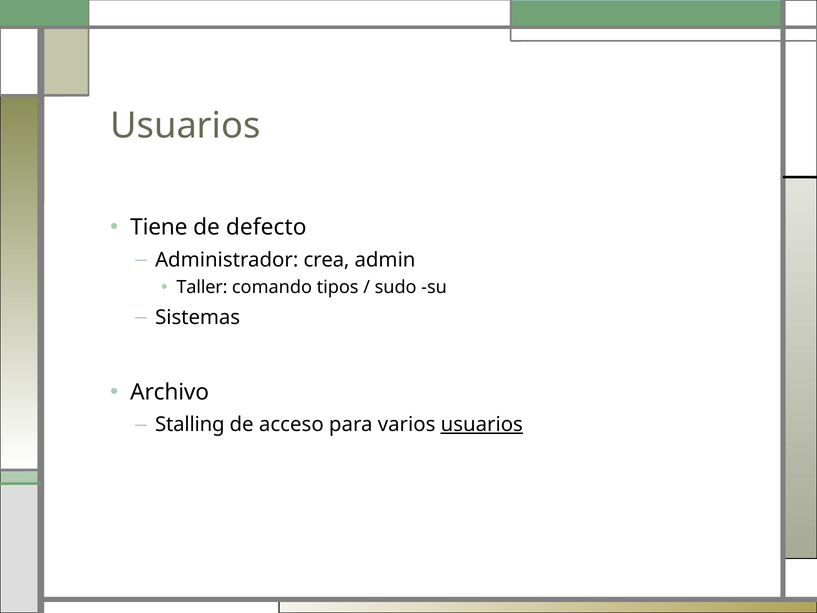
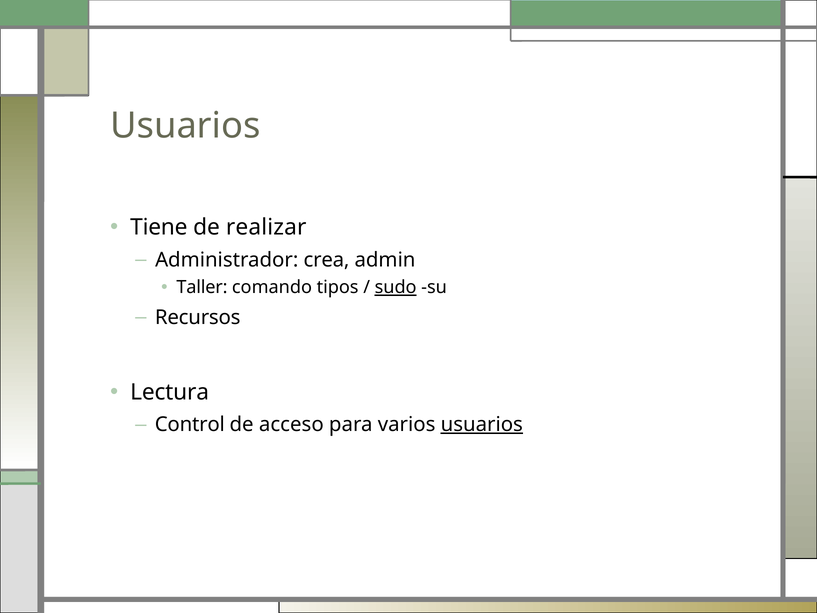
defecto: defecto -> realizar
sudo underline: none -> present
Sistemas: Sistemas -> Recursos
Archivo: Archivo -> Lectura
Stalling: Stalling -> Control
